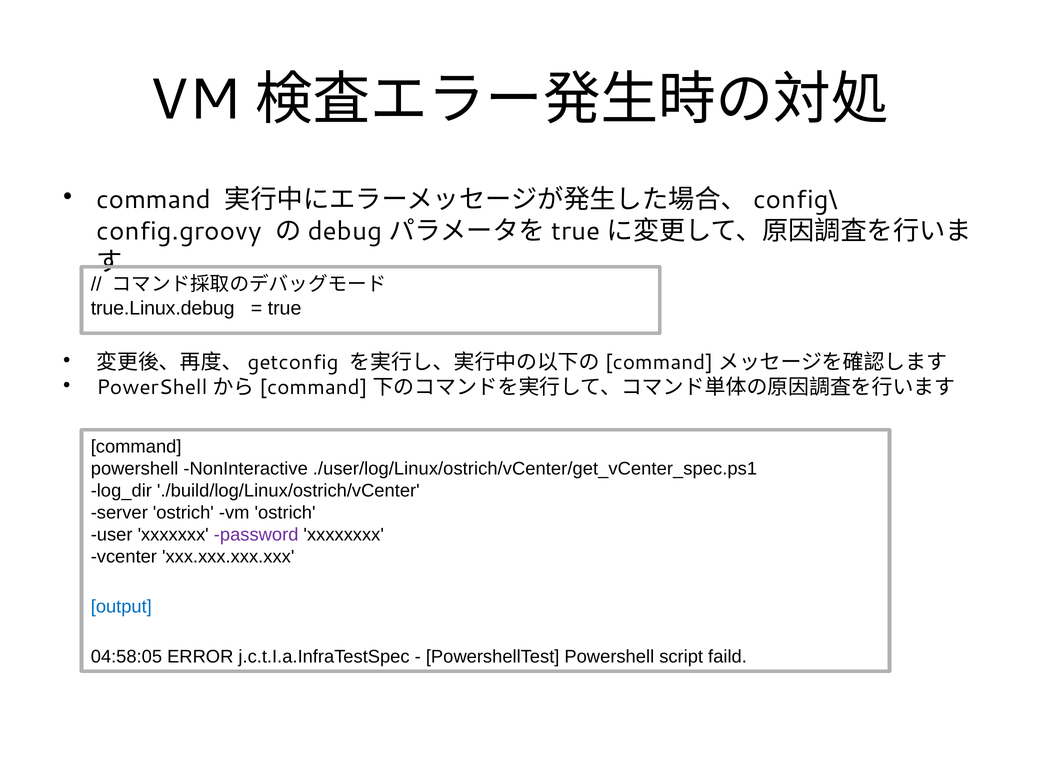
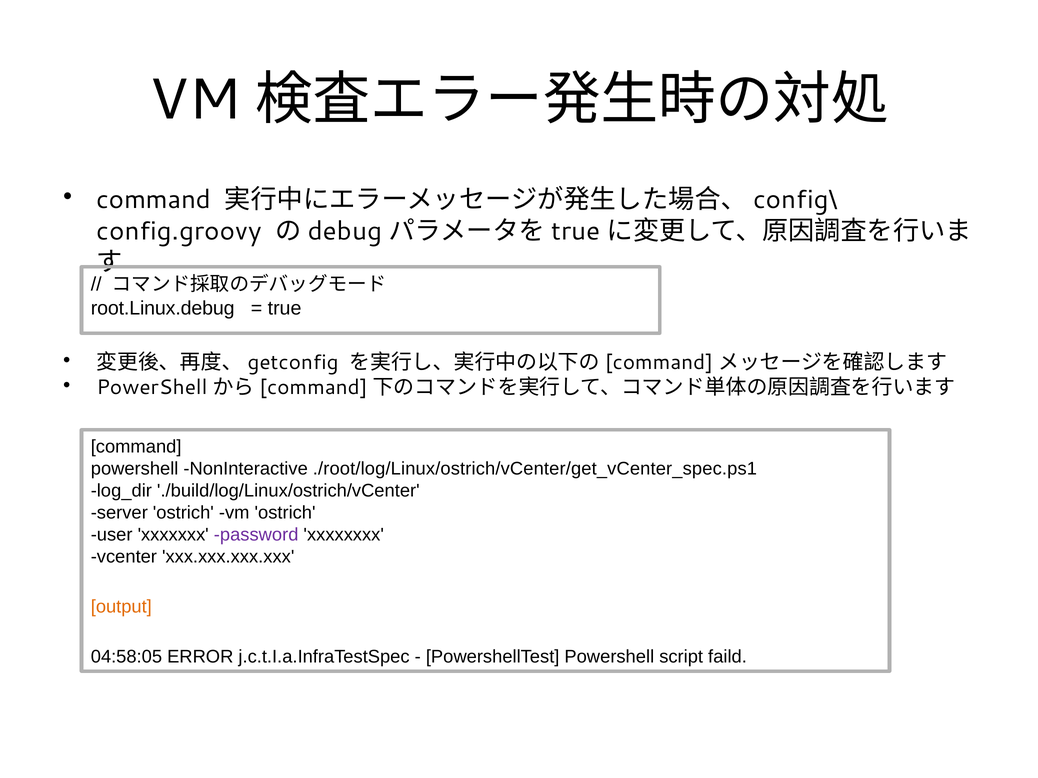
true.Linux.debug: true.Linux.debug -> root.Linux.debug
./user/log/Linux/ostrich/vCenter/get_vCenter_spec.ps1: ./user/log/Linux/ostrich/vCenter/get_vCenter_spec.ps1 -> ./root/log/Linux/ostrich/vCenter/get_vCenter_spec.ps1
output colour: blue -> orange
